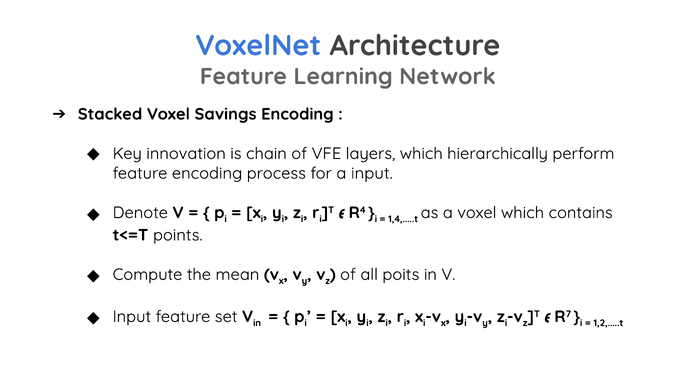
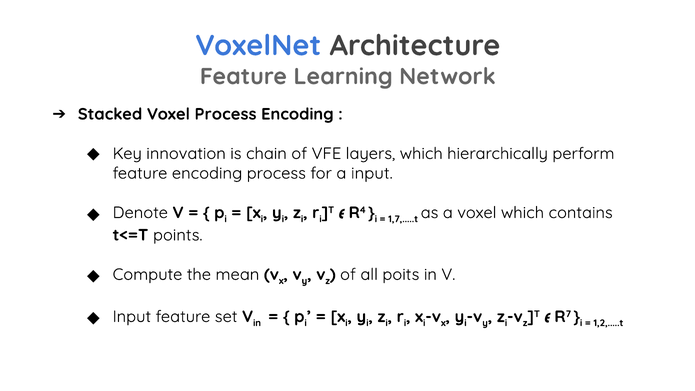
Voxel Savings: Savings -> Process
1,4,.....t: 1,4,.....t -> 1,7,.....t
